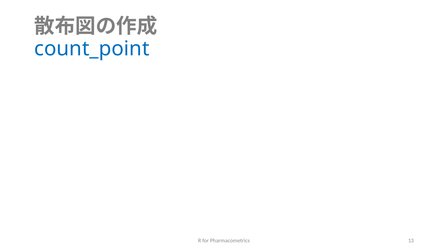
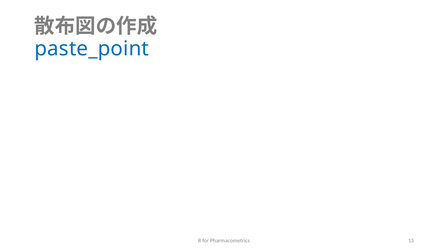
count_point: count_point -> paste_point
